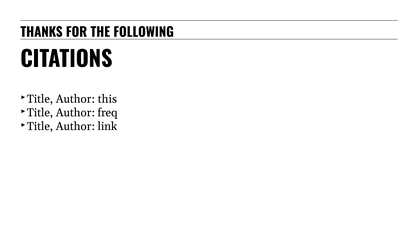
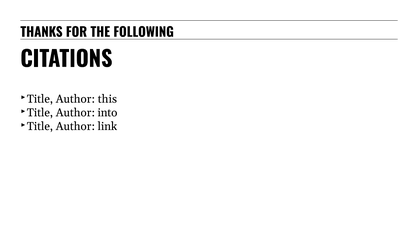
freq: freq -> into
